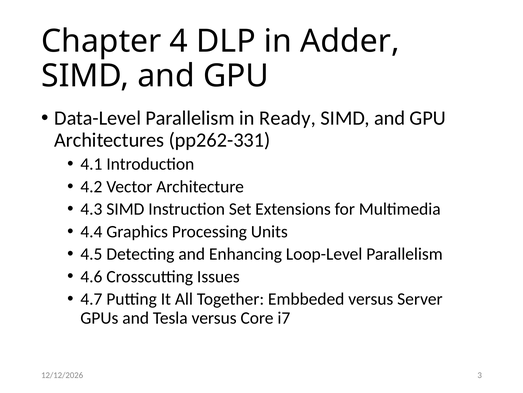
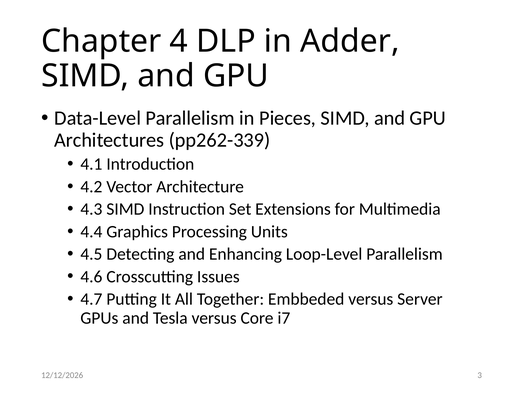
Ready: Ready -> Pieces
pp262-331: pp262-331 -> pp262-339
